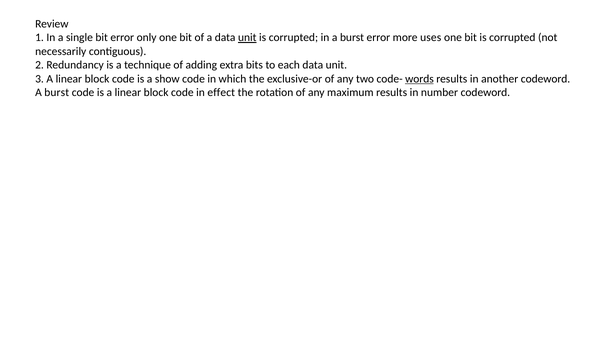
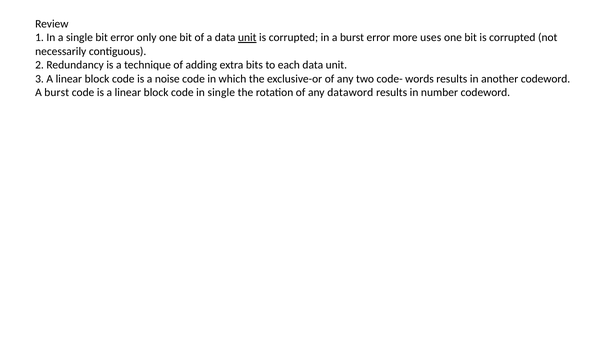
show: show -> noise
words underline: present -> none
in effect: effect -> single
maximum: maximum -> dataword
